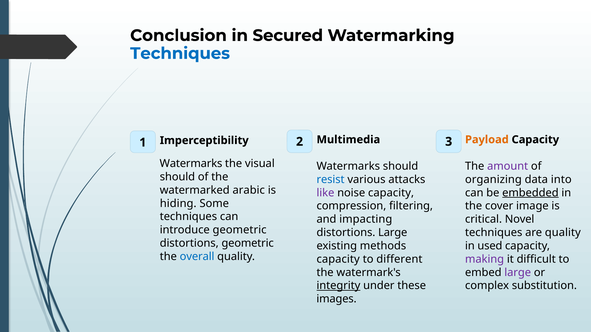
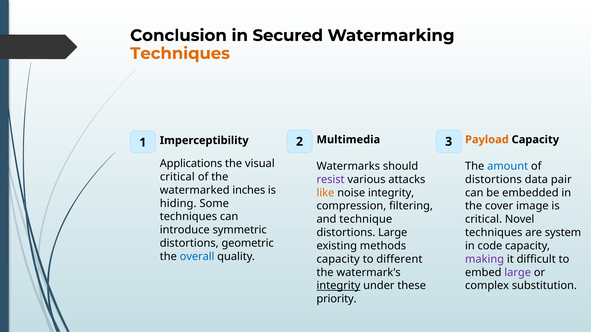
Techniques at (180, 53) colour: blue -> orange
Watermarks at (191, 164): Watermarks -> Applications
amount colour: purple -> blue
should at (177, 177): should -> critical
resist colour: blue -> purple
organizing at (493, 180): organizing -> distortions
into: into -> pair
arabic: arabic -> inches
like colour: purple -> orange
noise capacity: capacity -> integrity
embedded underline: present -> none
impacting: impacting -> technique
introduce geometric: geometric -> symmetric
are quality: quality -> system
used: used -> code
images: images -> priority
